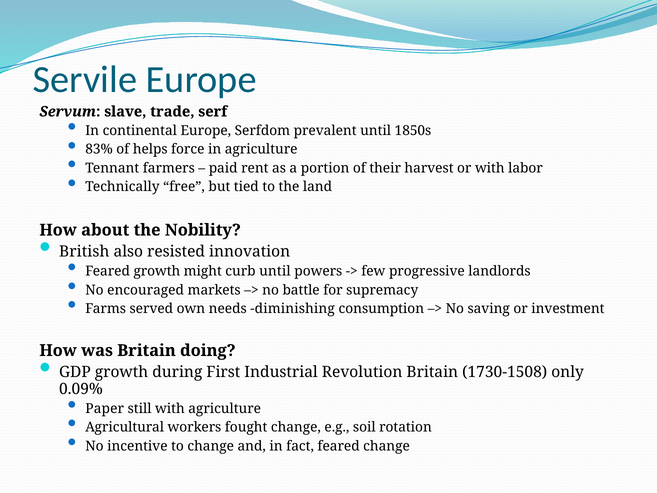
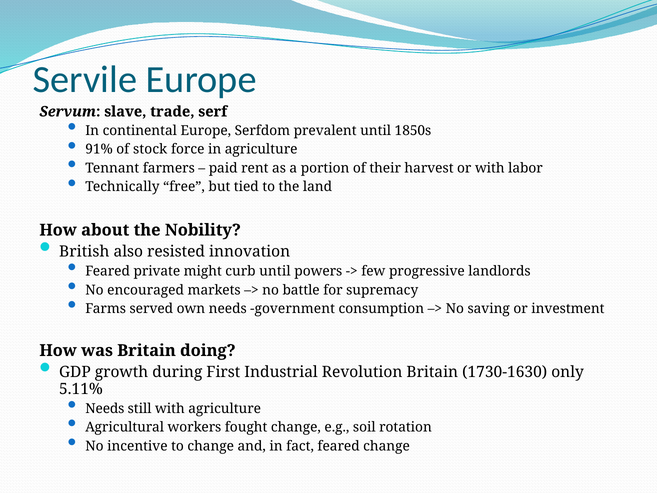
83%: 83% -> 91%
helps: helps -> stock
Feared growth: growth -> private
diminishing: diminishing -> government
1730-1508: 1730-1508 -> 1730-1630
0.09%: 0.09% -> 5.11%
Paper at (105, 408): Paper -> Needs
